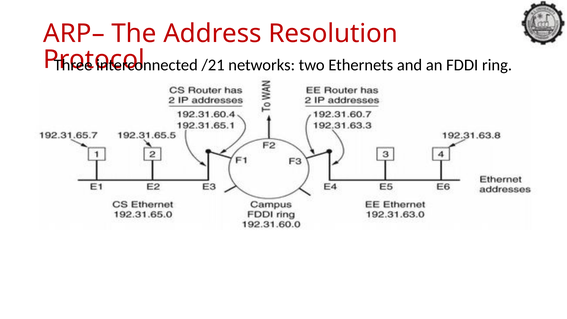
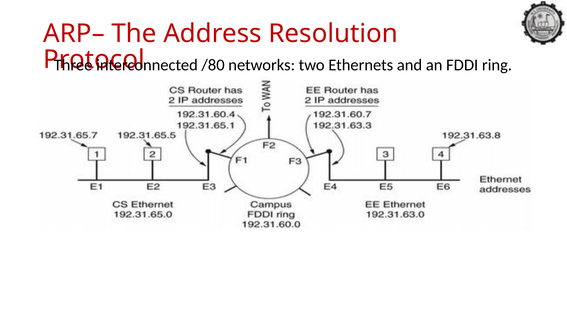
/21: /21 -> /80
